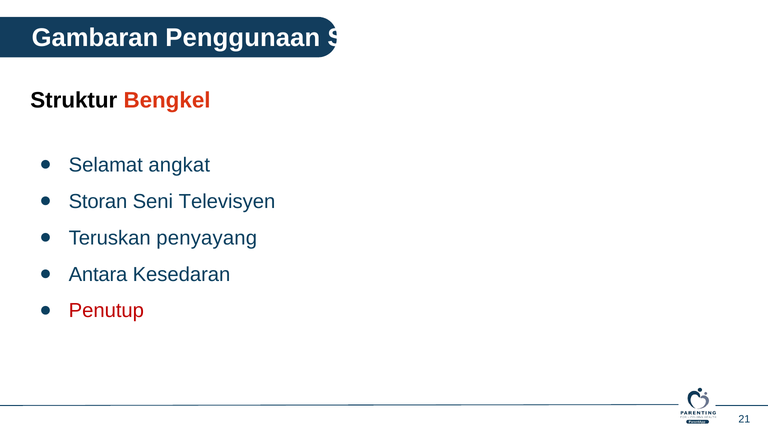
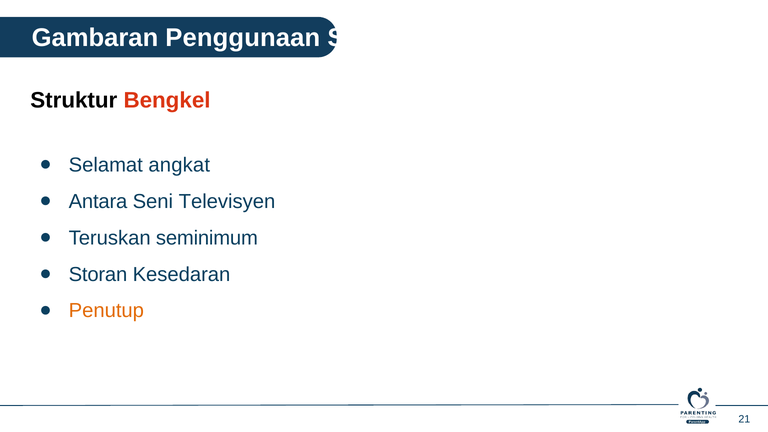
Storan: Storan -> Antara
penyayang: penyayang -> seminimum
Antara: Antara -> Storan
Penutup colour: red -> orange
